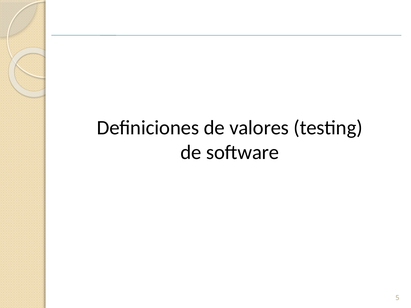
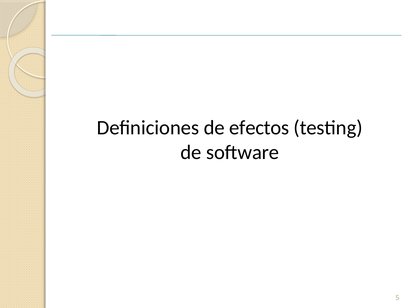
valores: valores -> efectos
